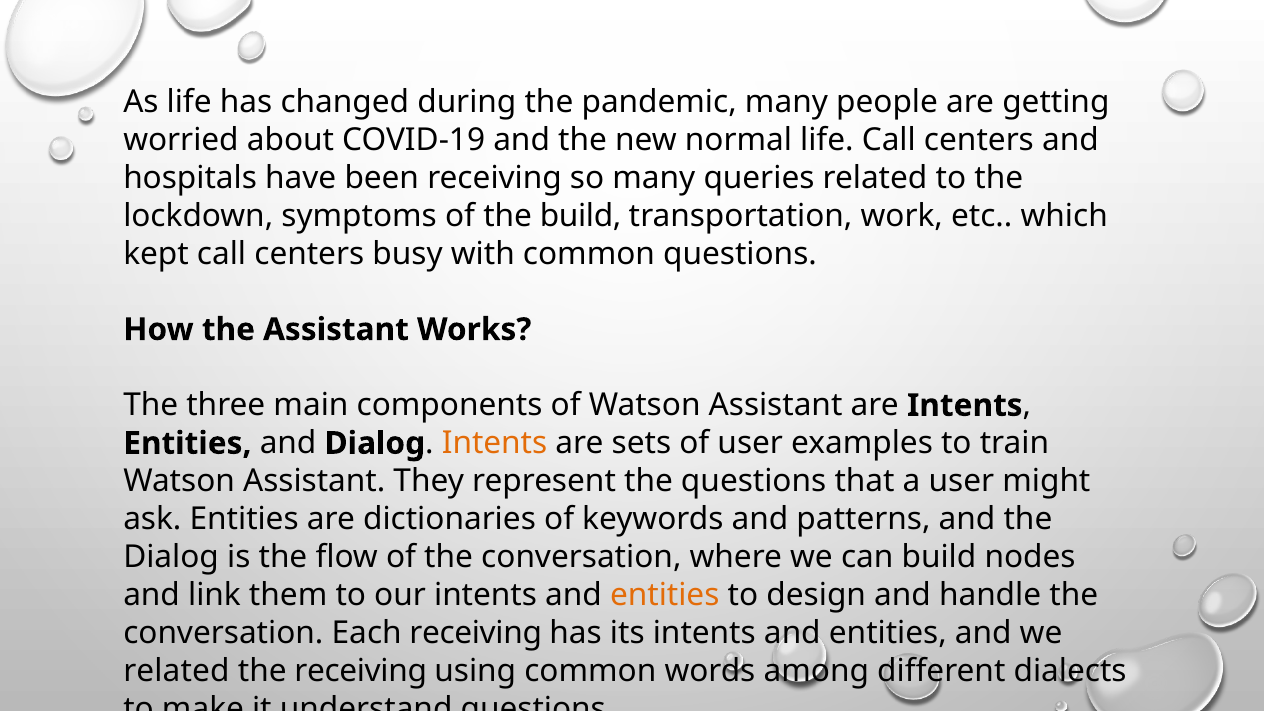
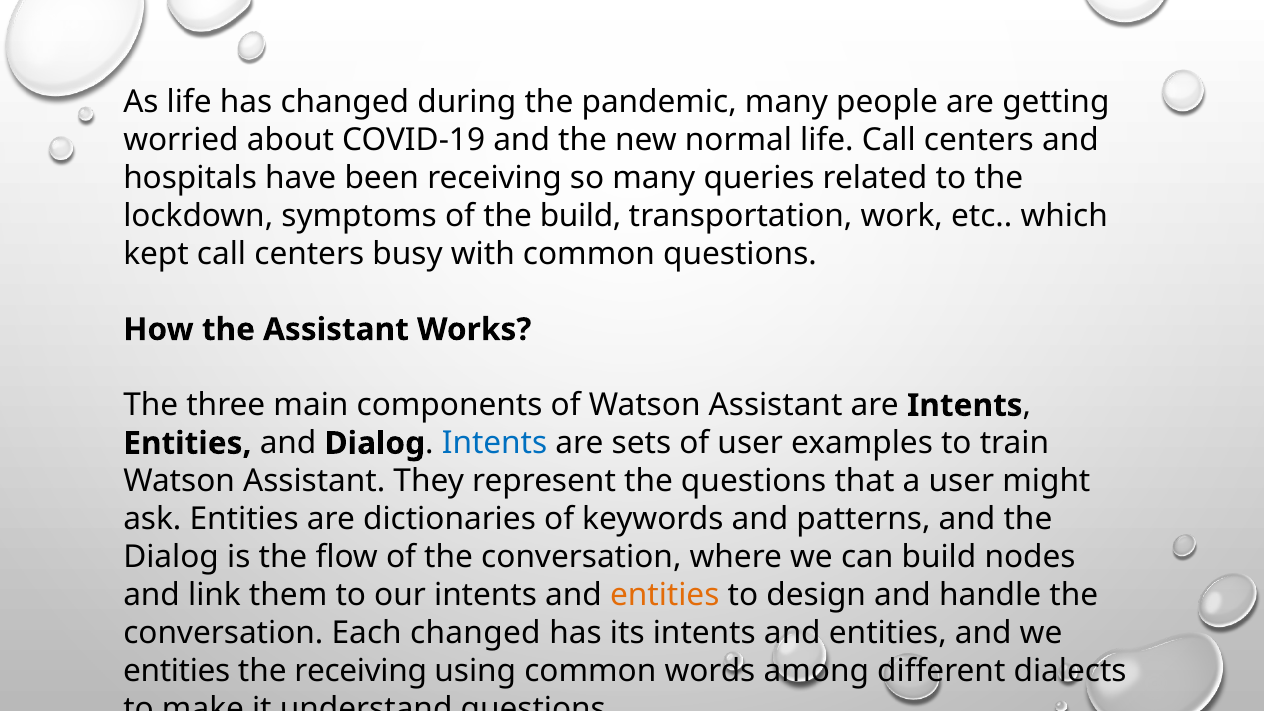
Intents at (495, 443) colour: orange -> blue
Each receiving: receiving -> changed
related at (176, 671): related -> entities
